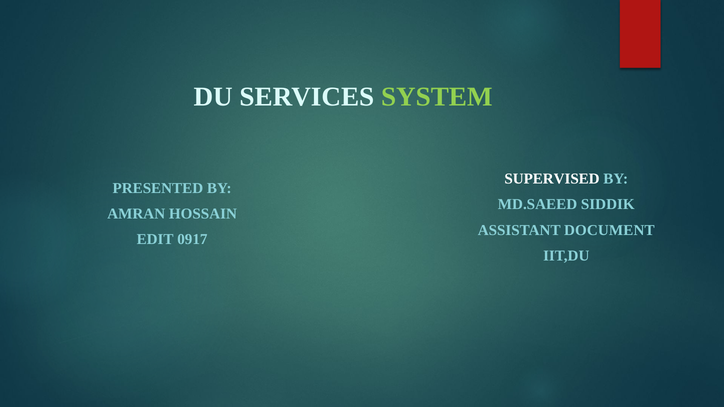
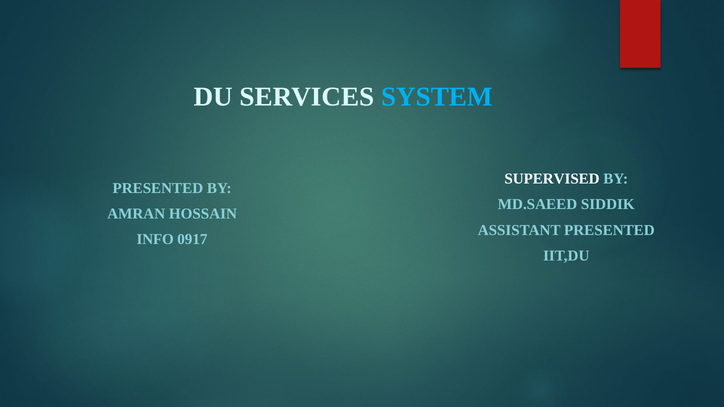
SYSTEM colour: light green -> light blue
ASSISTANT DOCUMENT: DOCUMENT -> PRESENTED
EDIT: EDIT -> INFO
